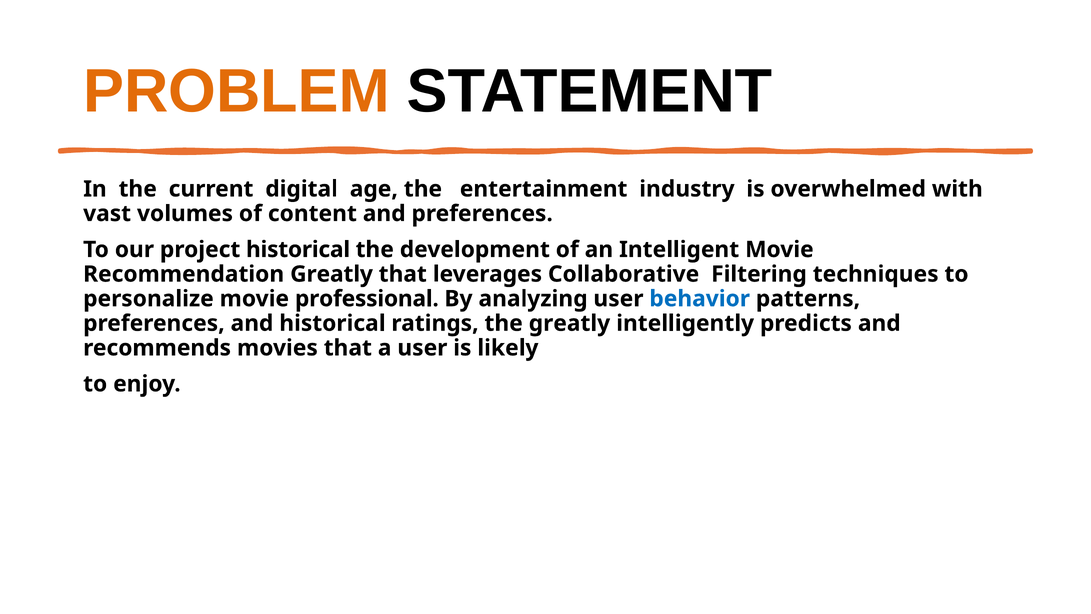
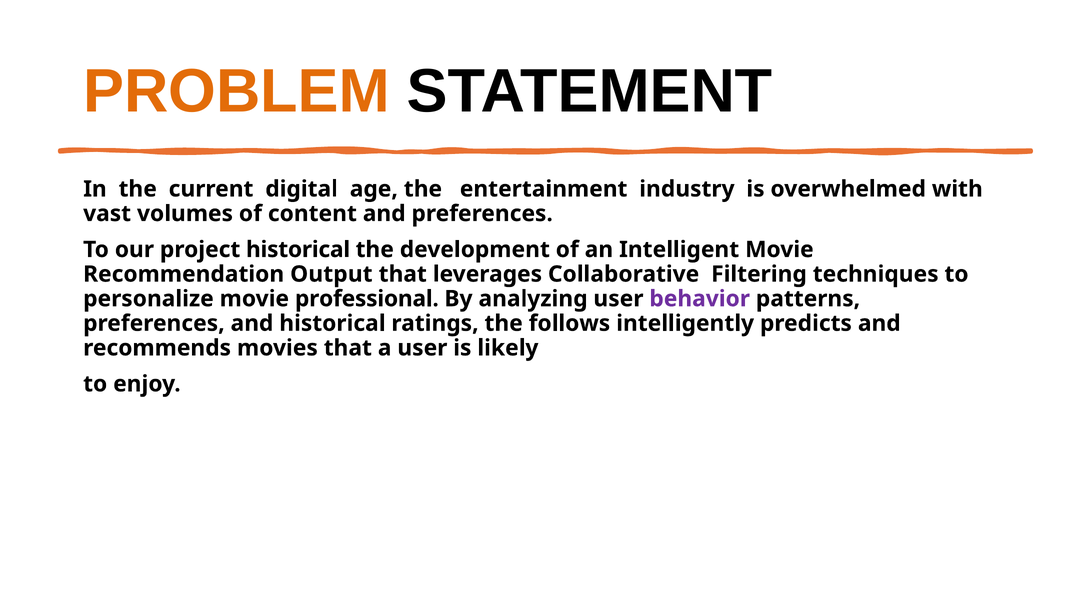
Recommendation Greatly: Greatly -> Output
behavior colour: blue -> purple
the greatly: greatly -> follows
